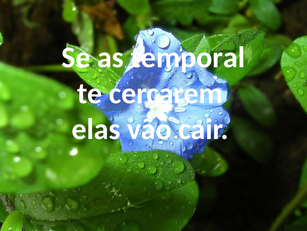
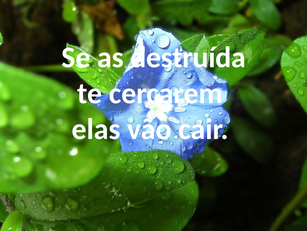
temporal: temporal -> destruída
